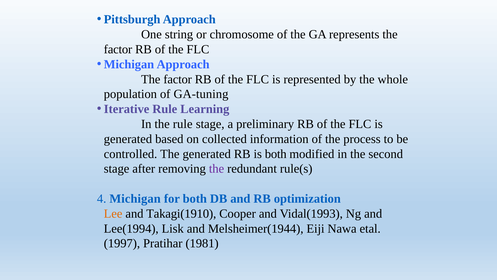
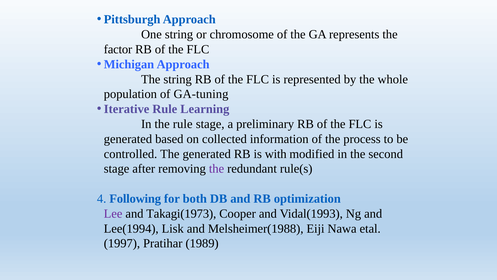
factor at (178, 79): factor -> string
is both: both -> with
4 Michigan: Michigan -> Following
Lee colour: orange -> purple
Takagi(1910: Takagi(1910 -> Takagi(1973
Melsheimer(1944: Melsheimer(1944 -> Melsheimer(1988
1981: 1981 -> 1989
